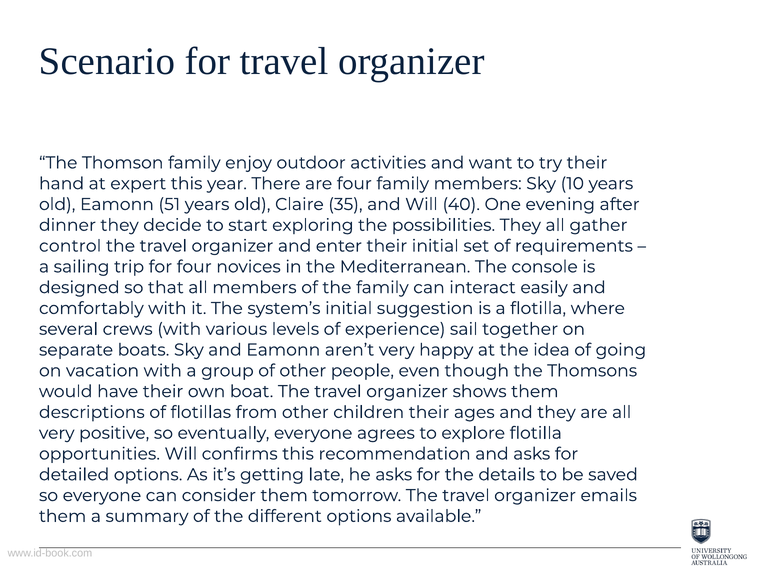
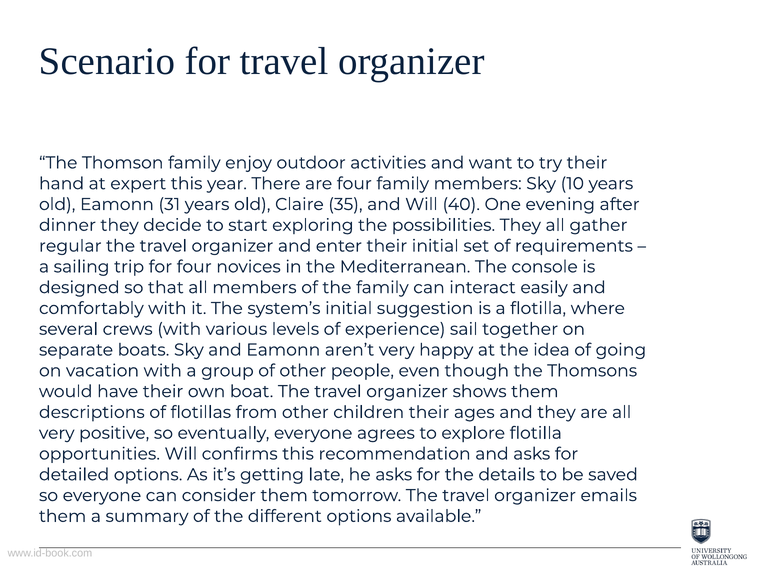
51: 51 -> 31
control: control -> regular
